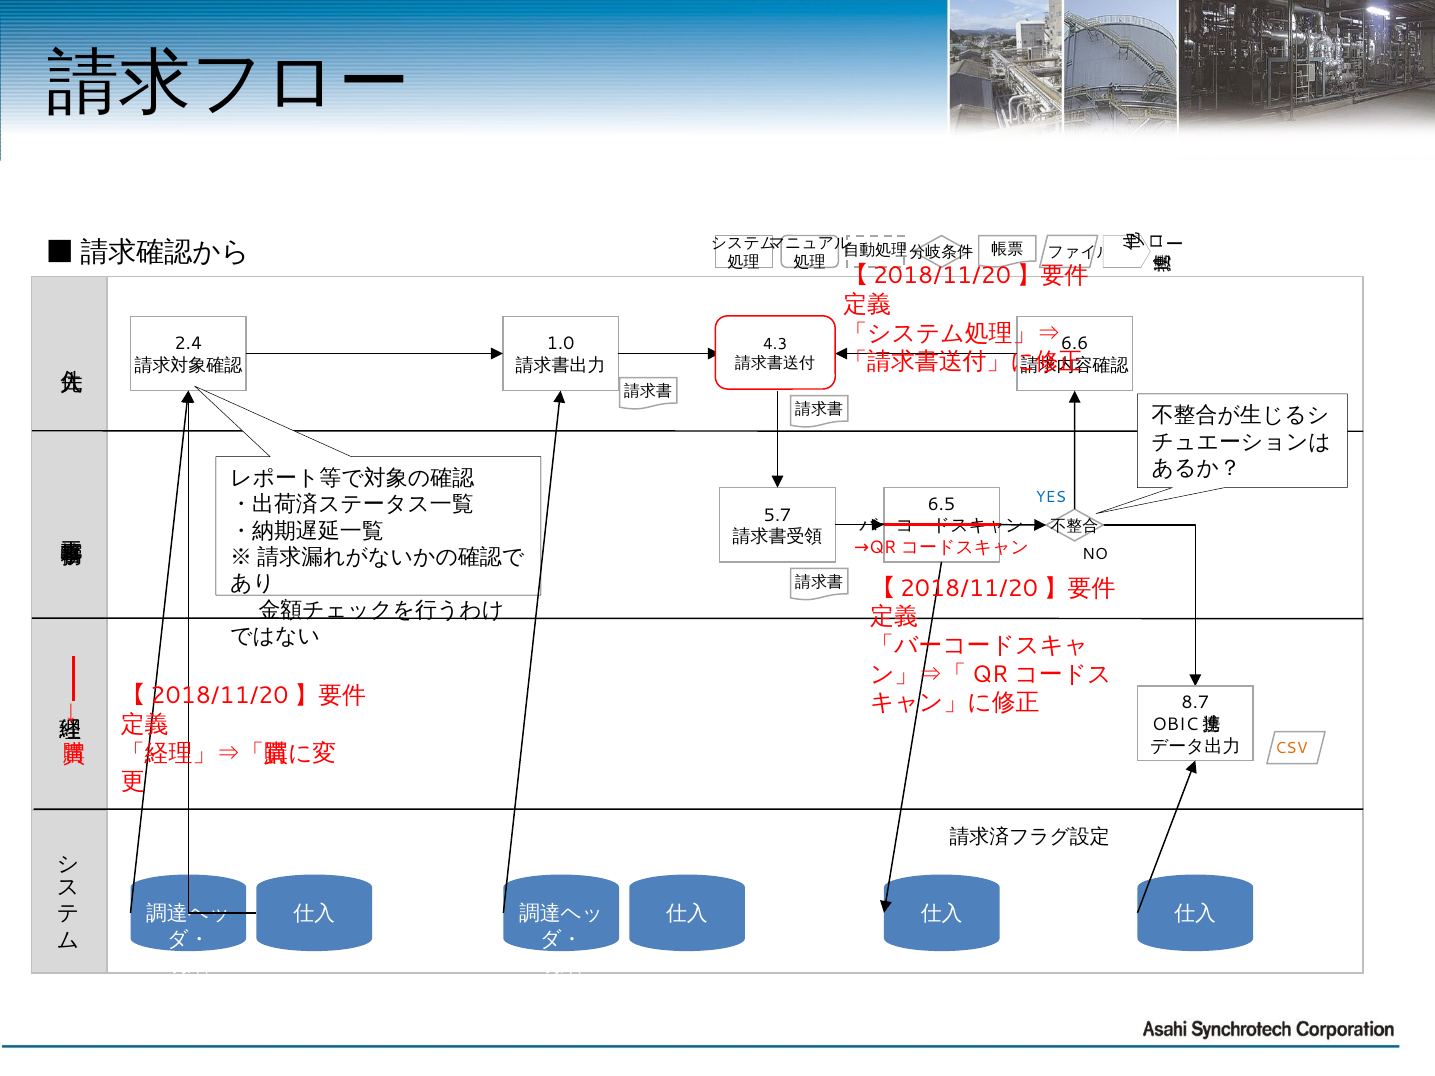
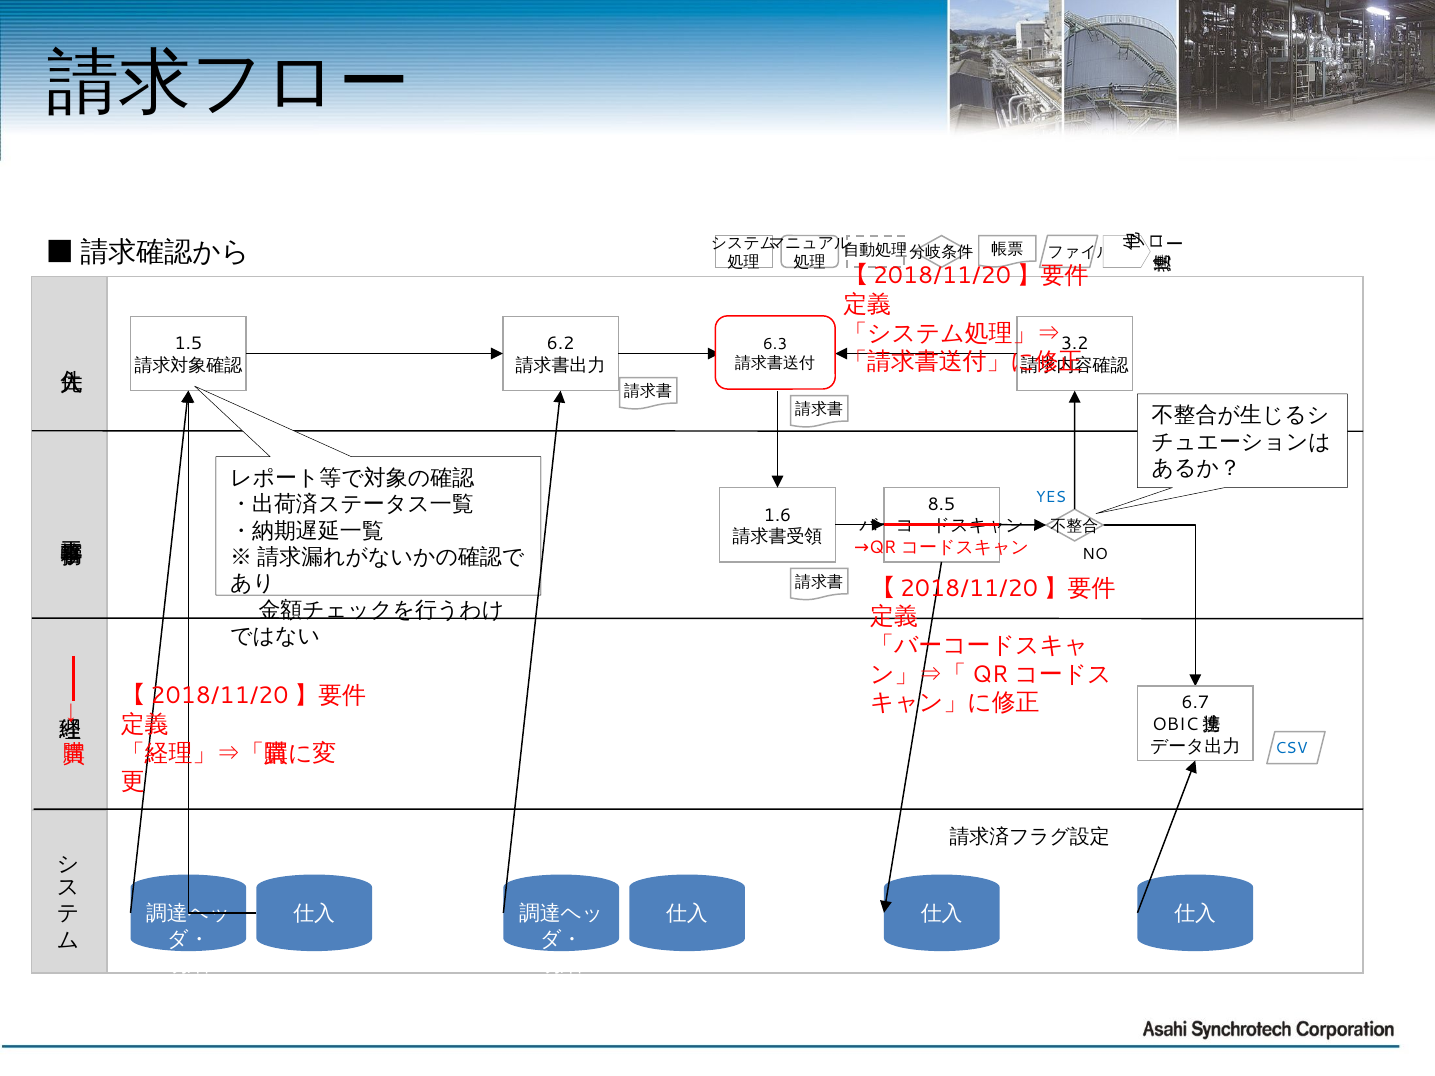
2.4: 2.4 -> 1.5
1.0: 1.0 -> 6.2
6.6: 6.6 -> 3.2
4.3: 4.3 -> 6.3
6.5: 6.5 -> 8.5
5.7: 5.7 -> 1.6
8.7: 8.7 -> 6.7
CSV colour: orange -> blue
